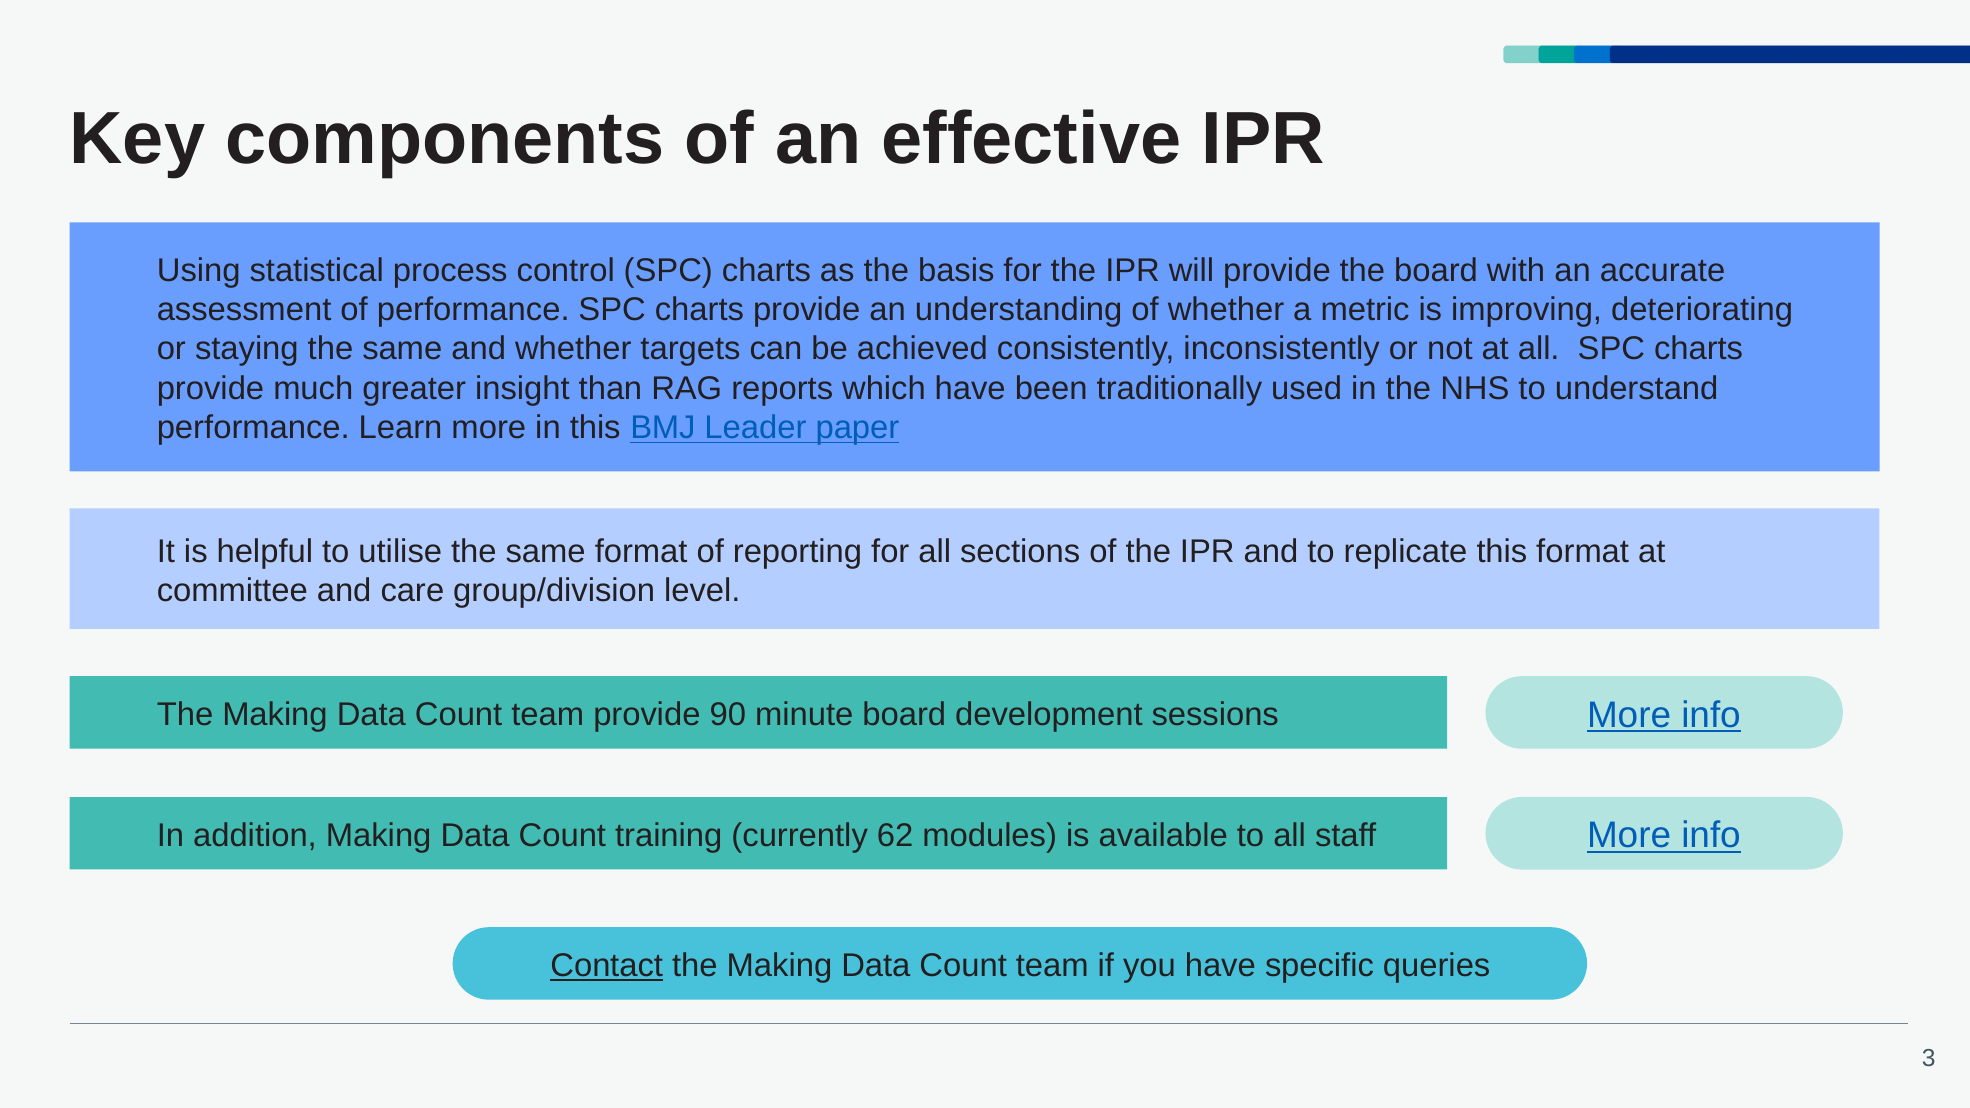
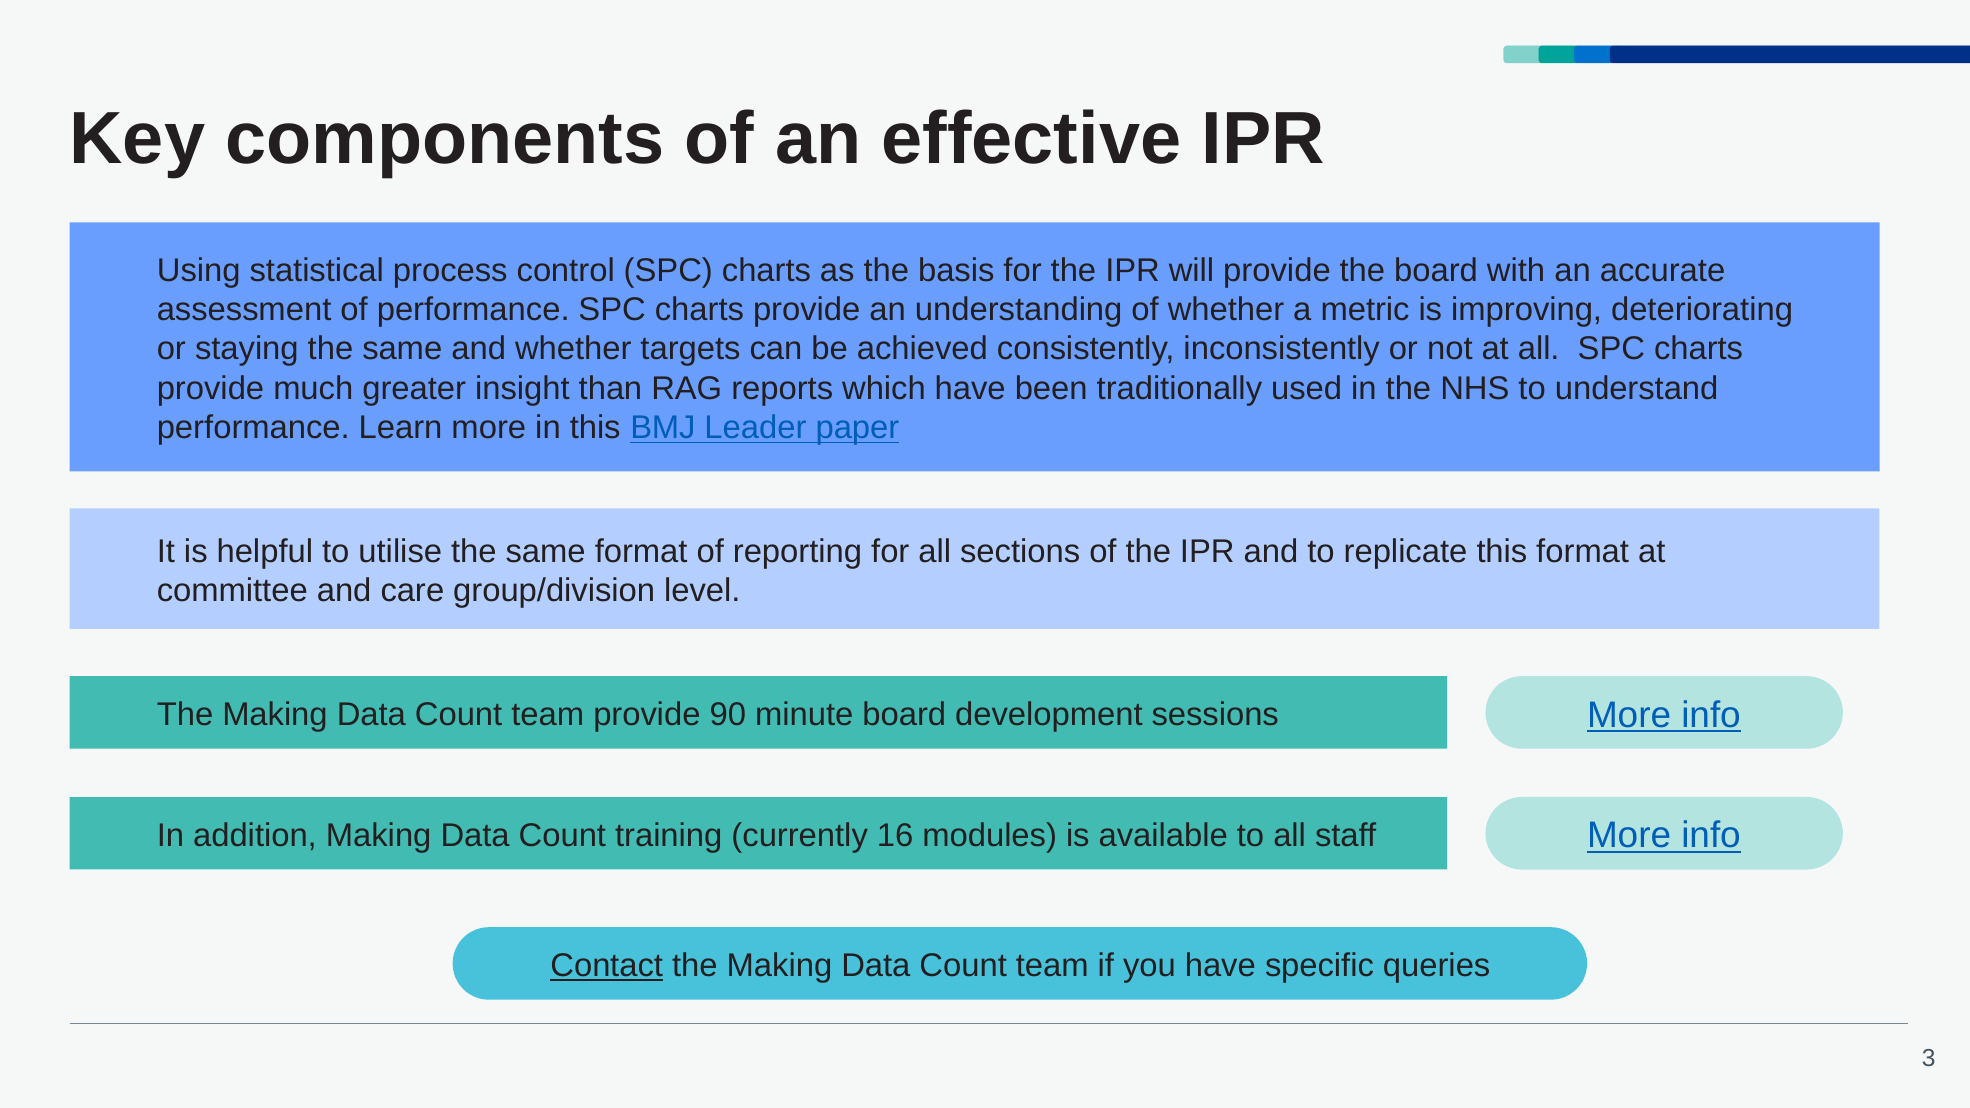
62: 62 -> 16
